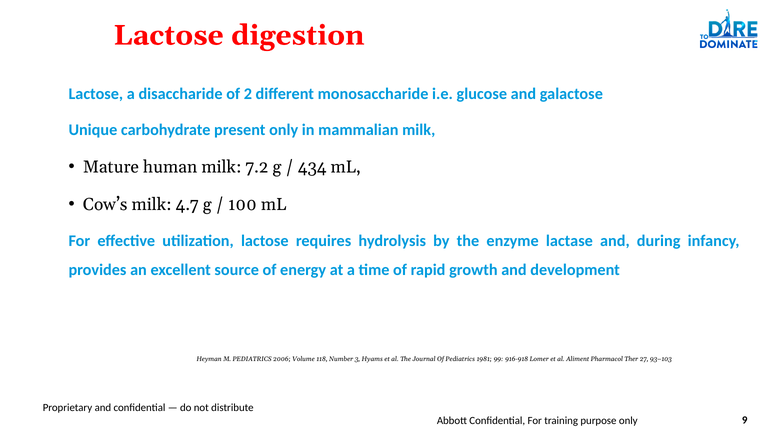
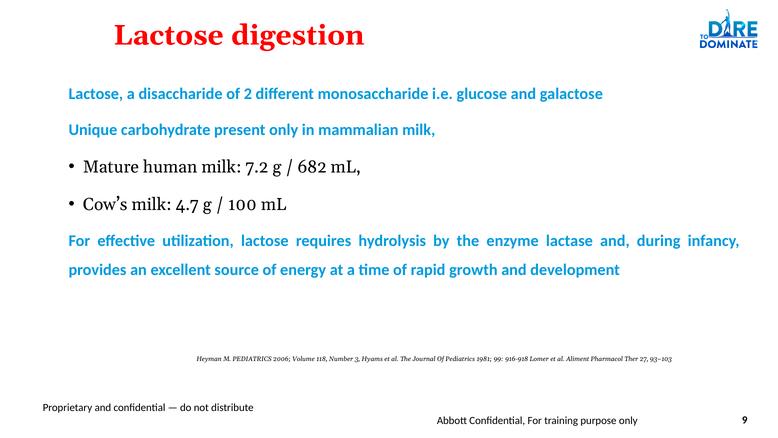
434: 434 -> 682
